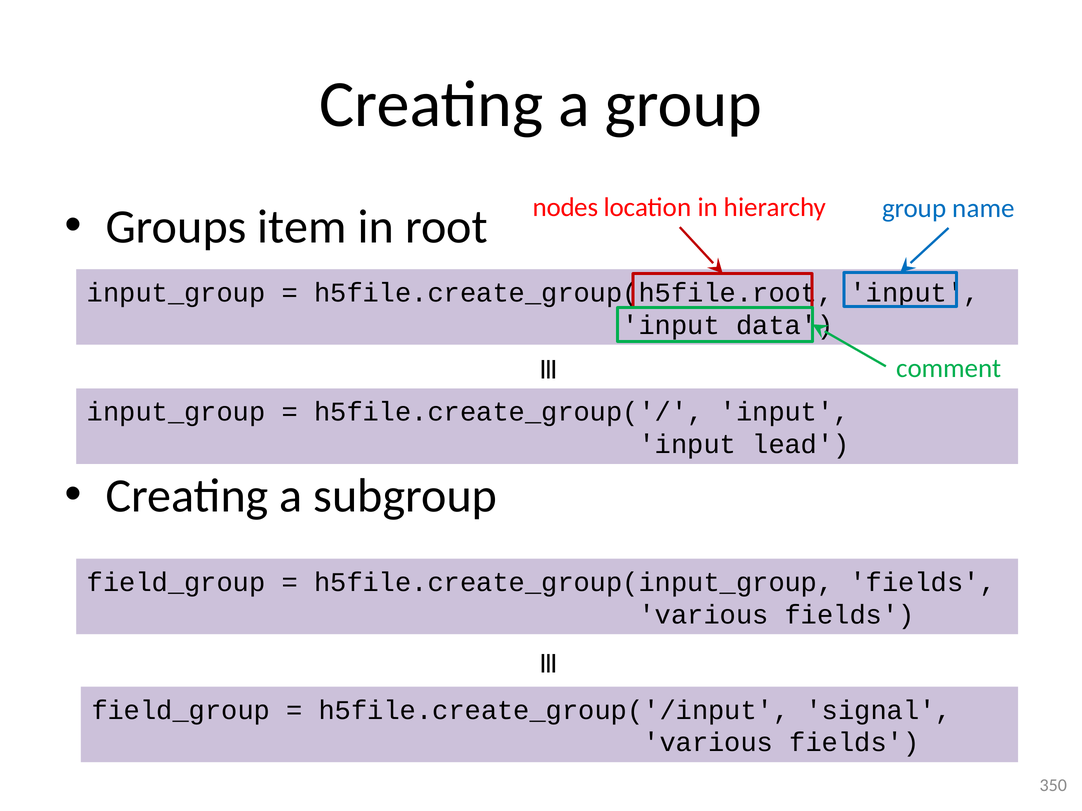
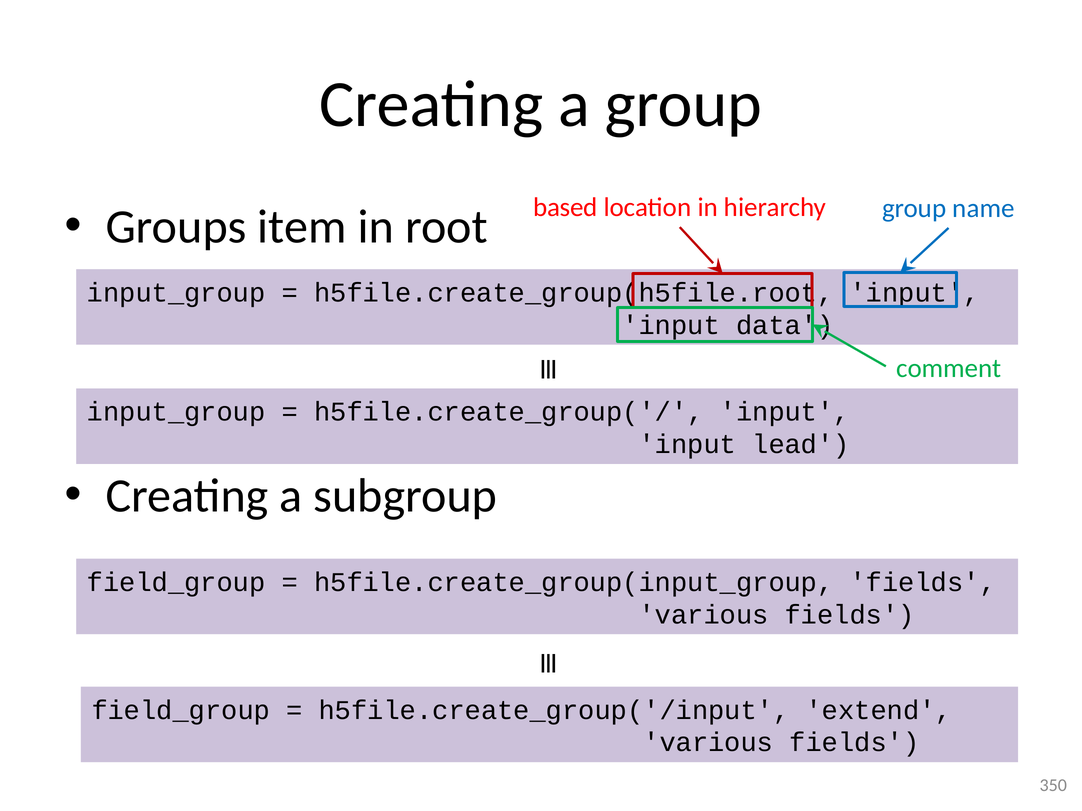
nodes: nodes -> based
signal: signal -> extend
